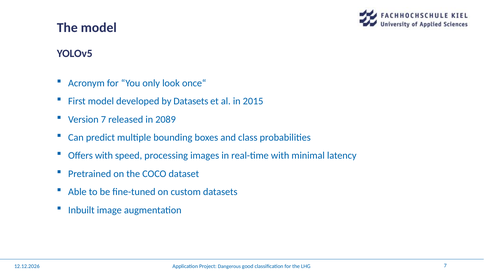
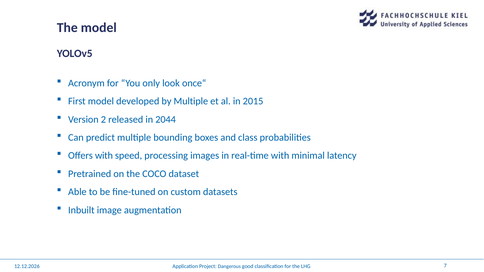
by Datasets: Datasets -> Multiple
Version 7: 7 -> 2
2089: 2089 -> 2044
